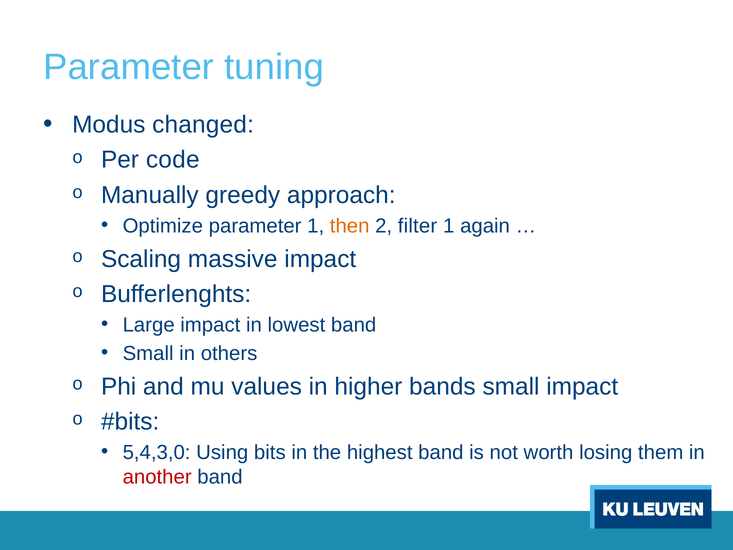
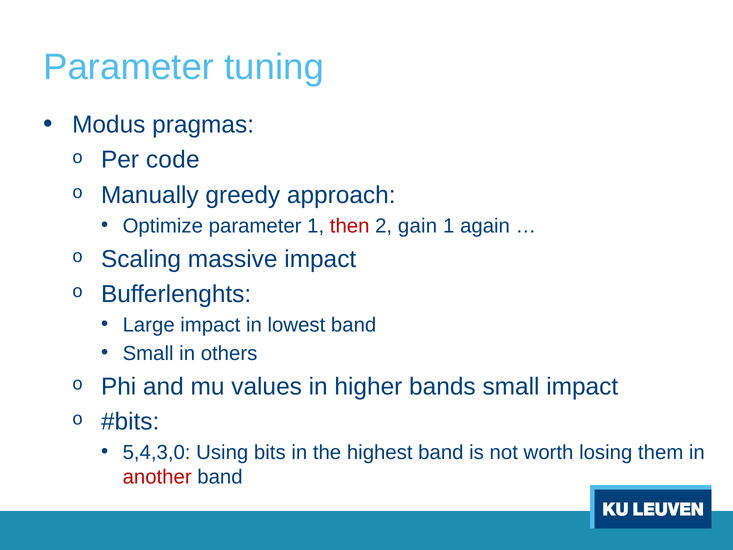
changed: changed -> pragmas
then colour: orange -> red
filter: filter -> gain
